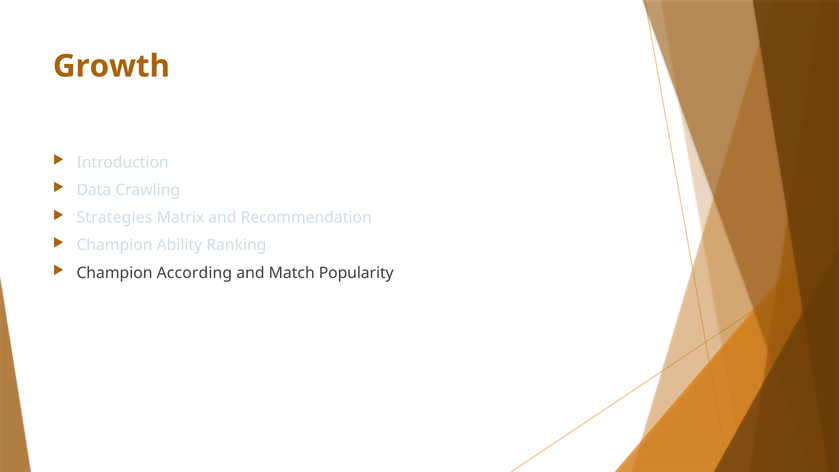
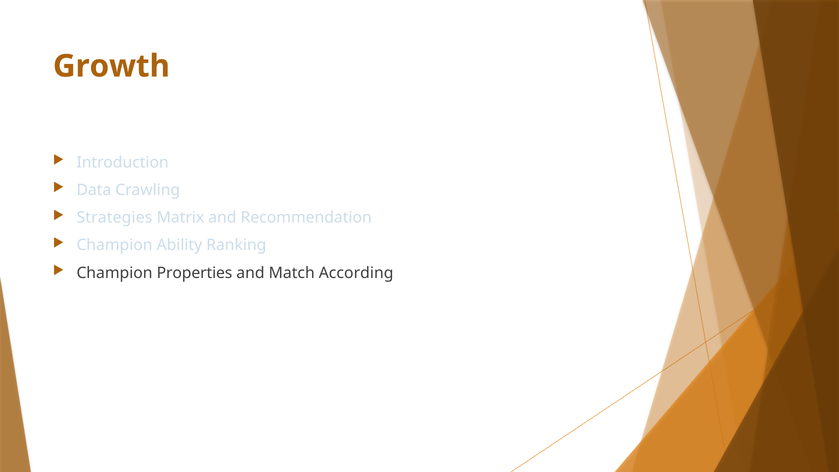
According: According -> Properties
Popularity: Popularity -> According
